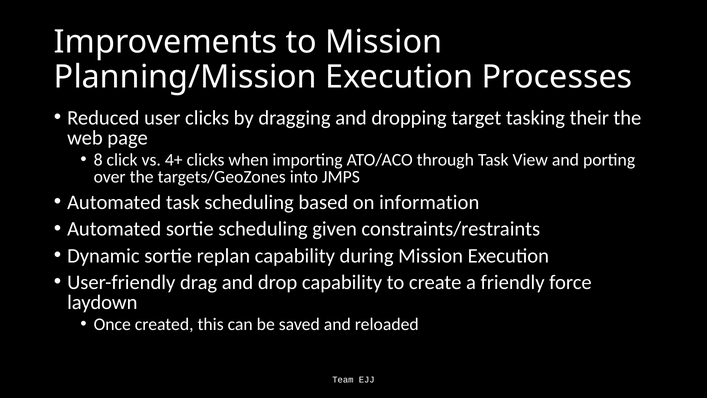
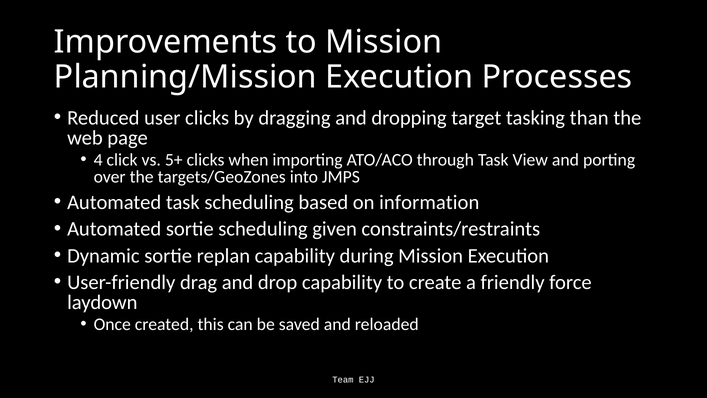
their: their -> than
8: 8 -> 4
4+: 4+ -> 5+
